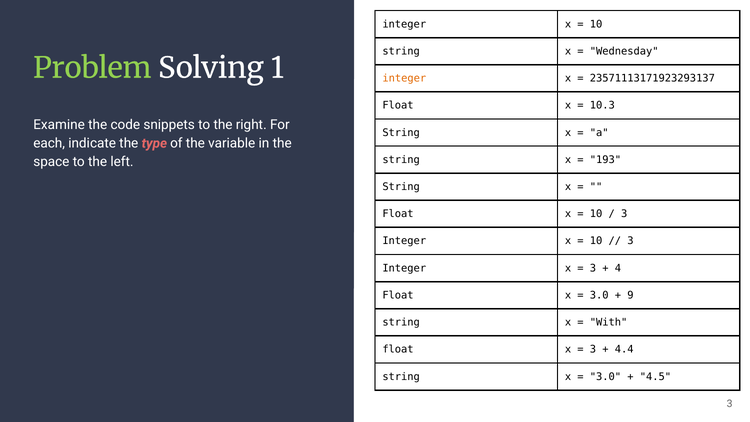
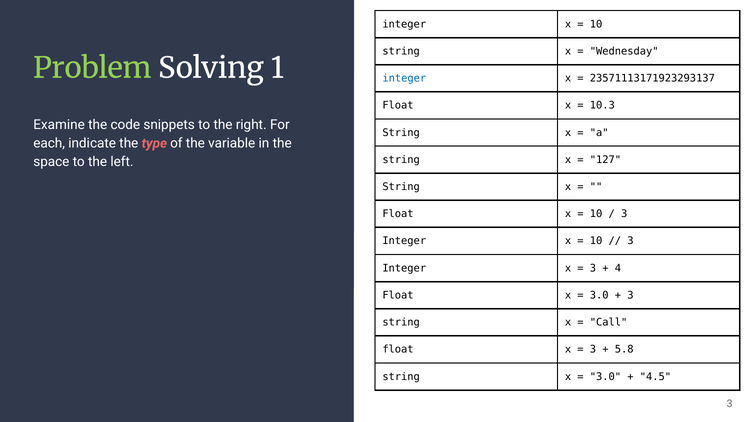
integer at (404, 78) colour: orange -> blue
193: 193 -> 127
9 at (630, 295): 9 -> 3
With: With -> Call
4.4: 4.4 -> 5.8
